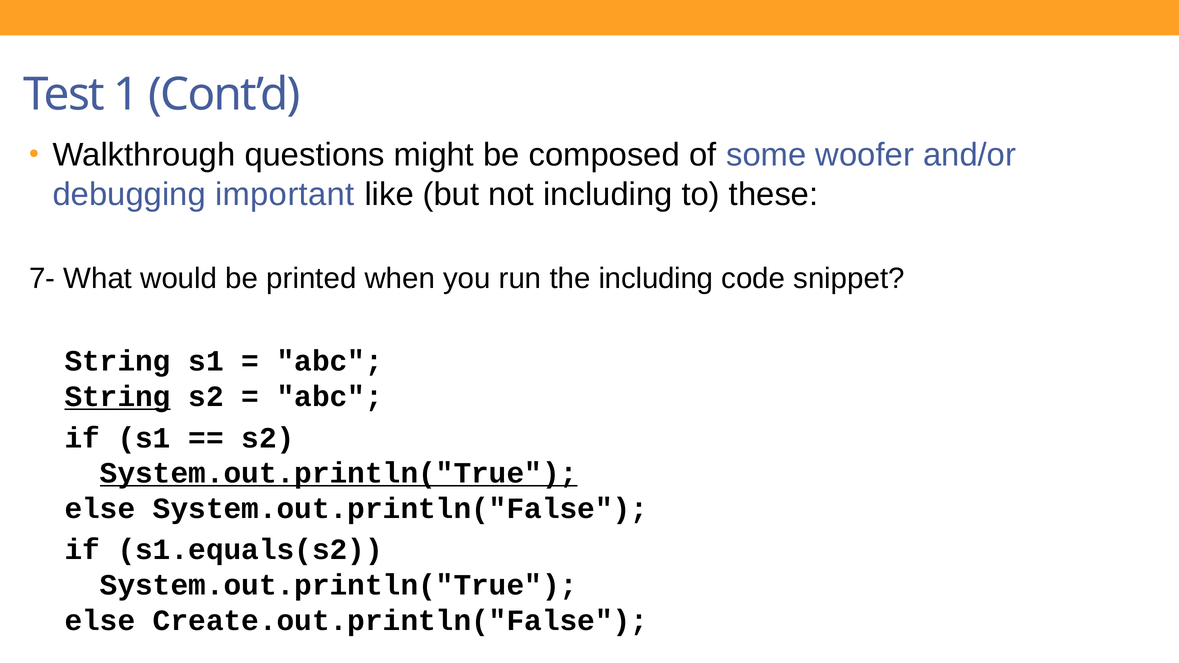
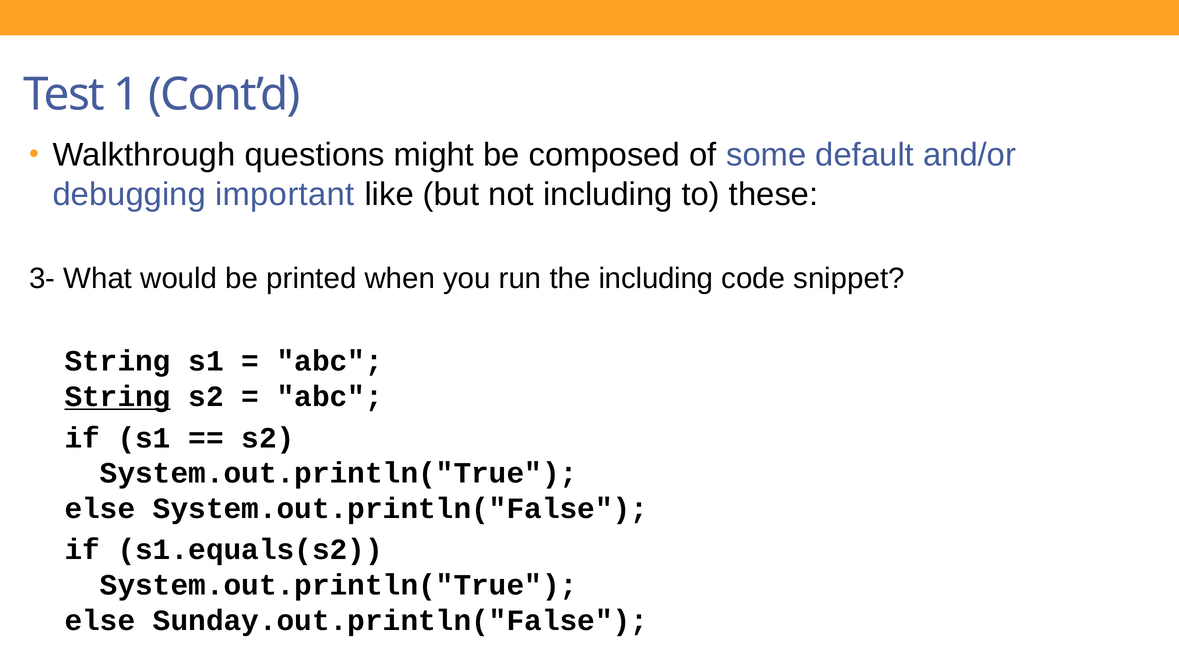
woofer: woofer -> default
7-: 7- -> 3-
System.out.println("True at (339, 473) underline: present -> none
Create.out.println("False: Create.out.println("False -> Sunday.out.println("False
